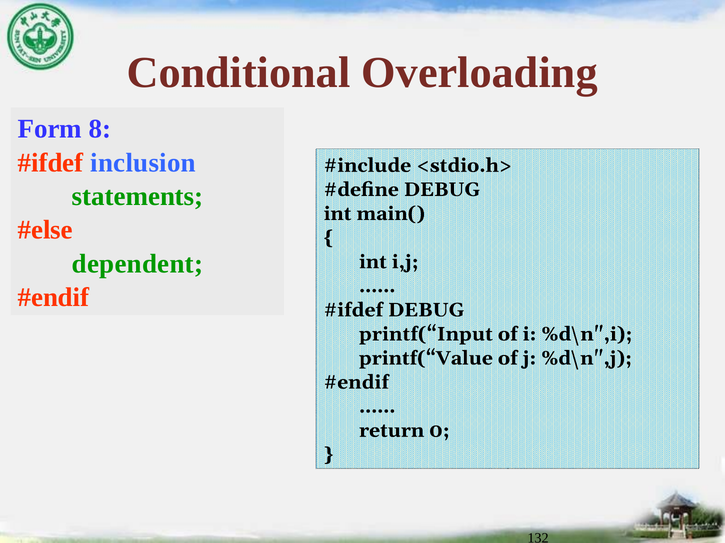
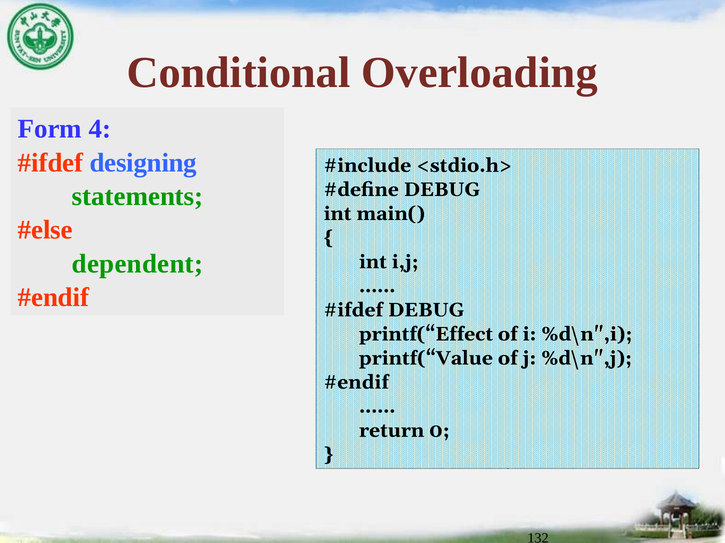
8: 8 -> 4
inclusion: inclusion -> designing
printf(“Input: printf(“Input -> printf(“Effect
